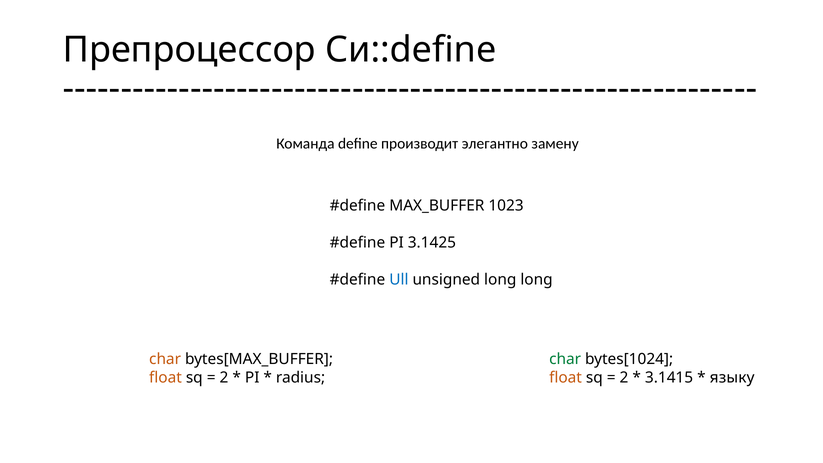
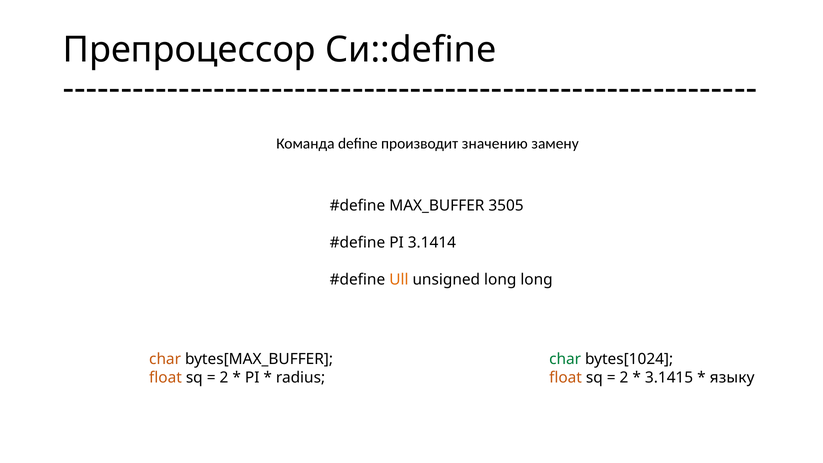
элегантно: элегантно -> значению
1023: 1023 -> 3505
3.1425: 3.1425 -> 3.1414
Ull colour: blue -> orange
